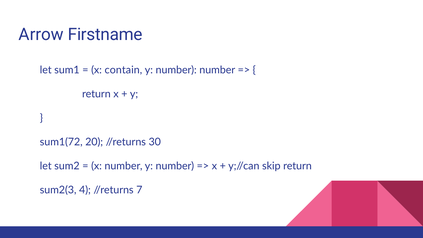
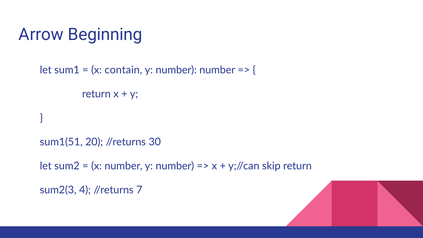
Firstname: Firstname -> Beginning
sum1(72: sum1(72 -> sum1(51
